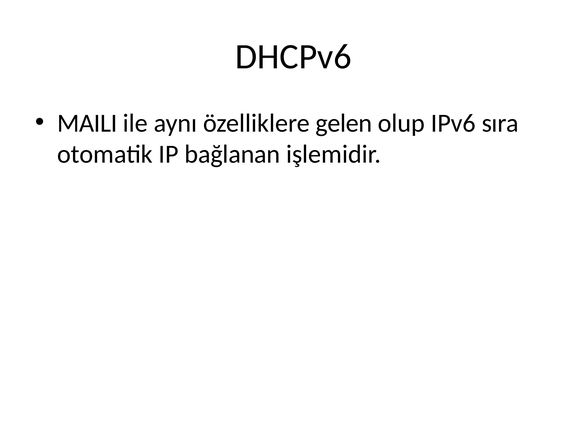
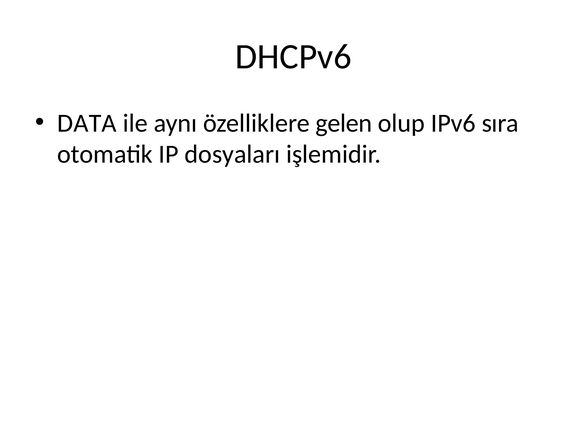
MAILI: MAILI -> DATA
bağlanan: bağlanan -> dosyaları
